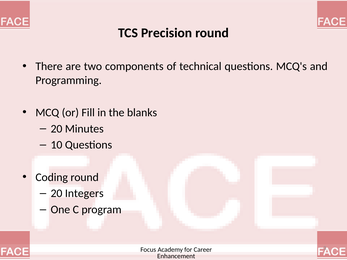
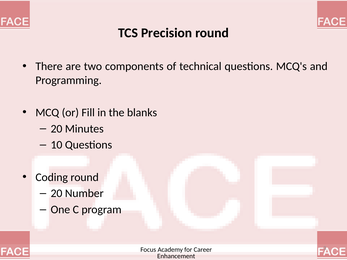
Integers: Integers -> Number
